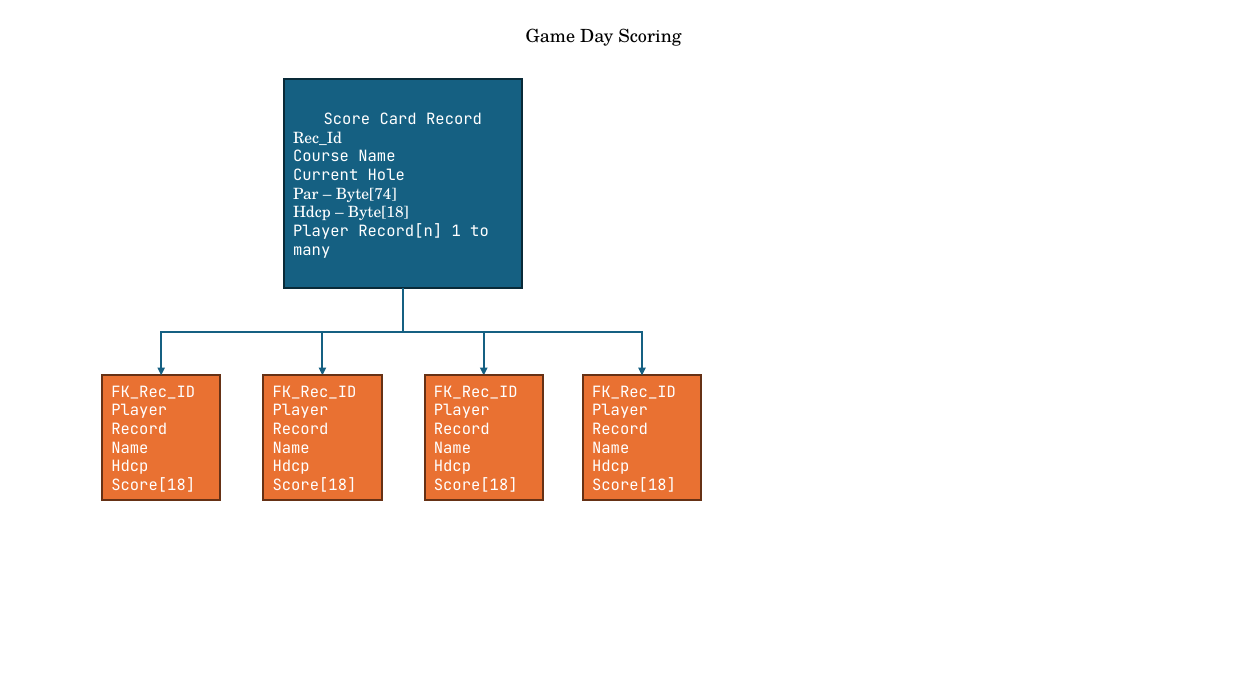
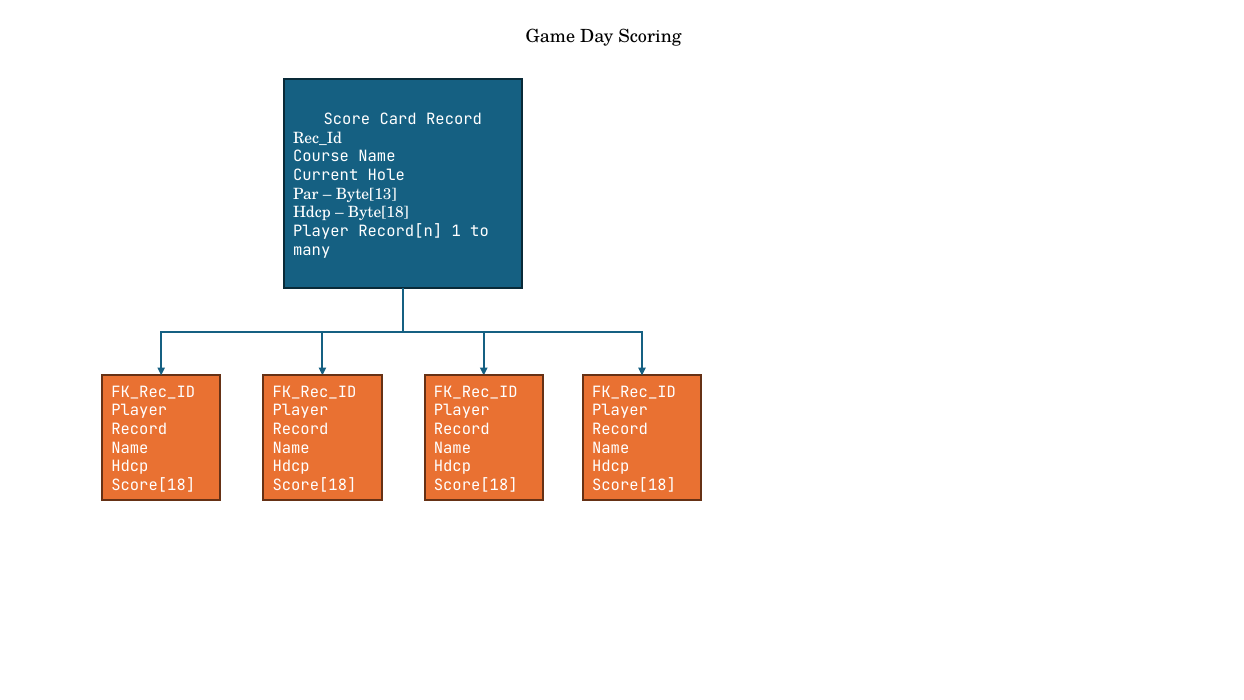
Byte[74: Byte[74 -> Byte[13
